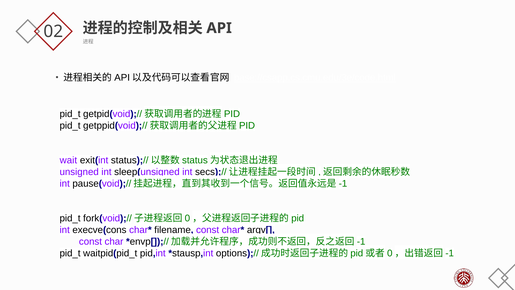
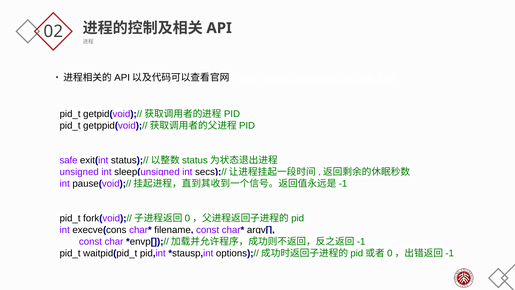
wait: wait -> safe
